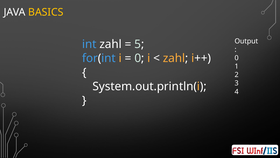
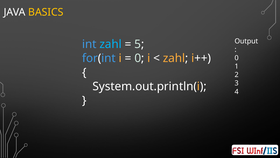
zahl at (111, 44) colour: white -> light blue
